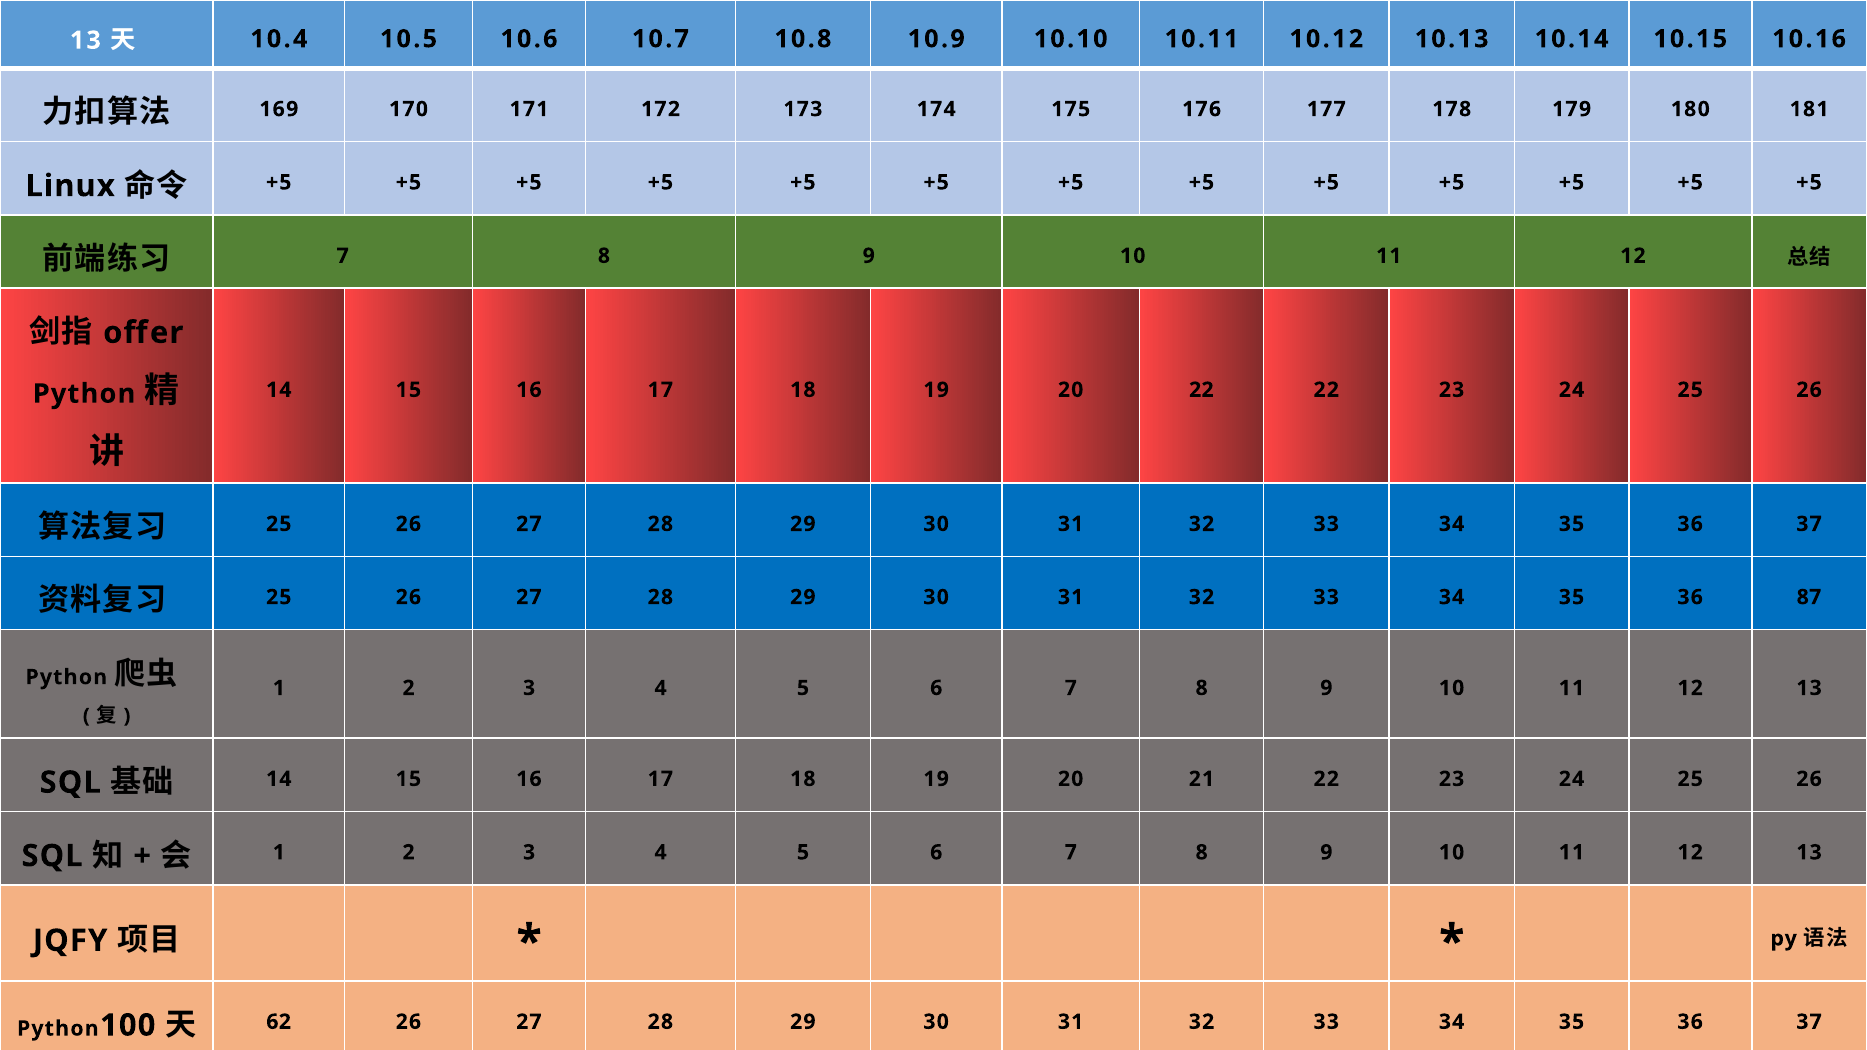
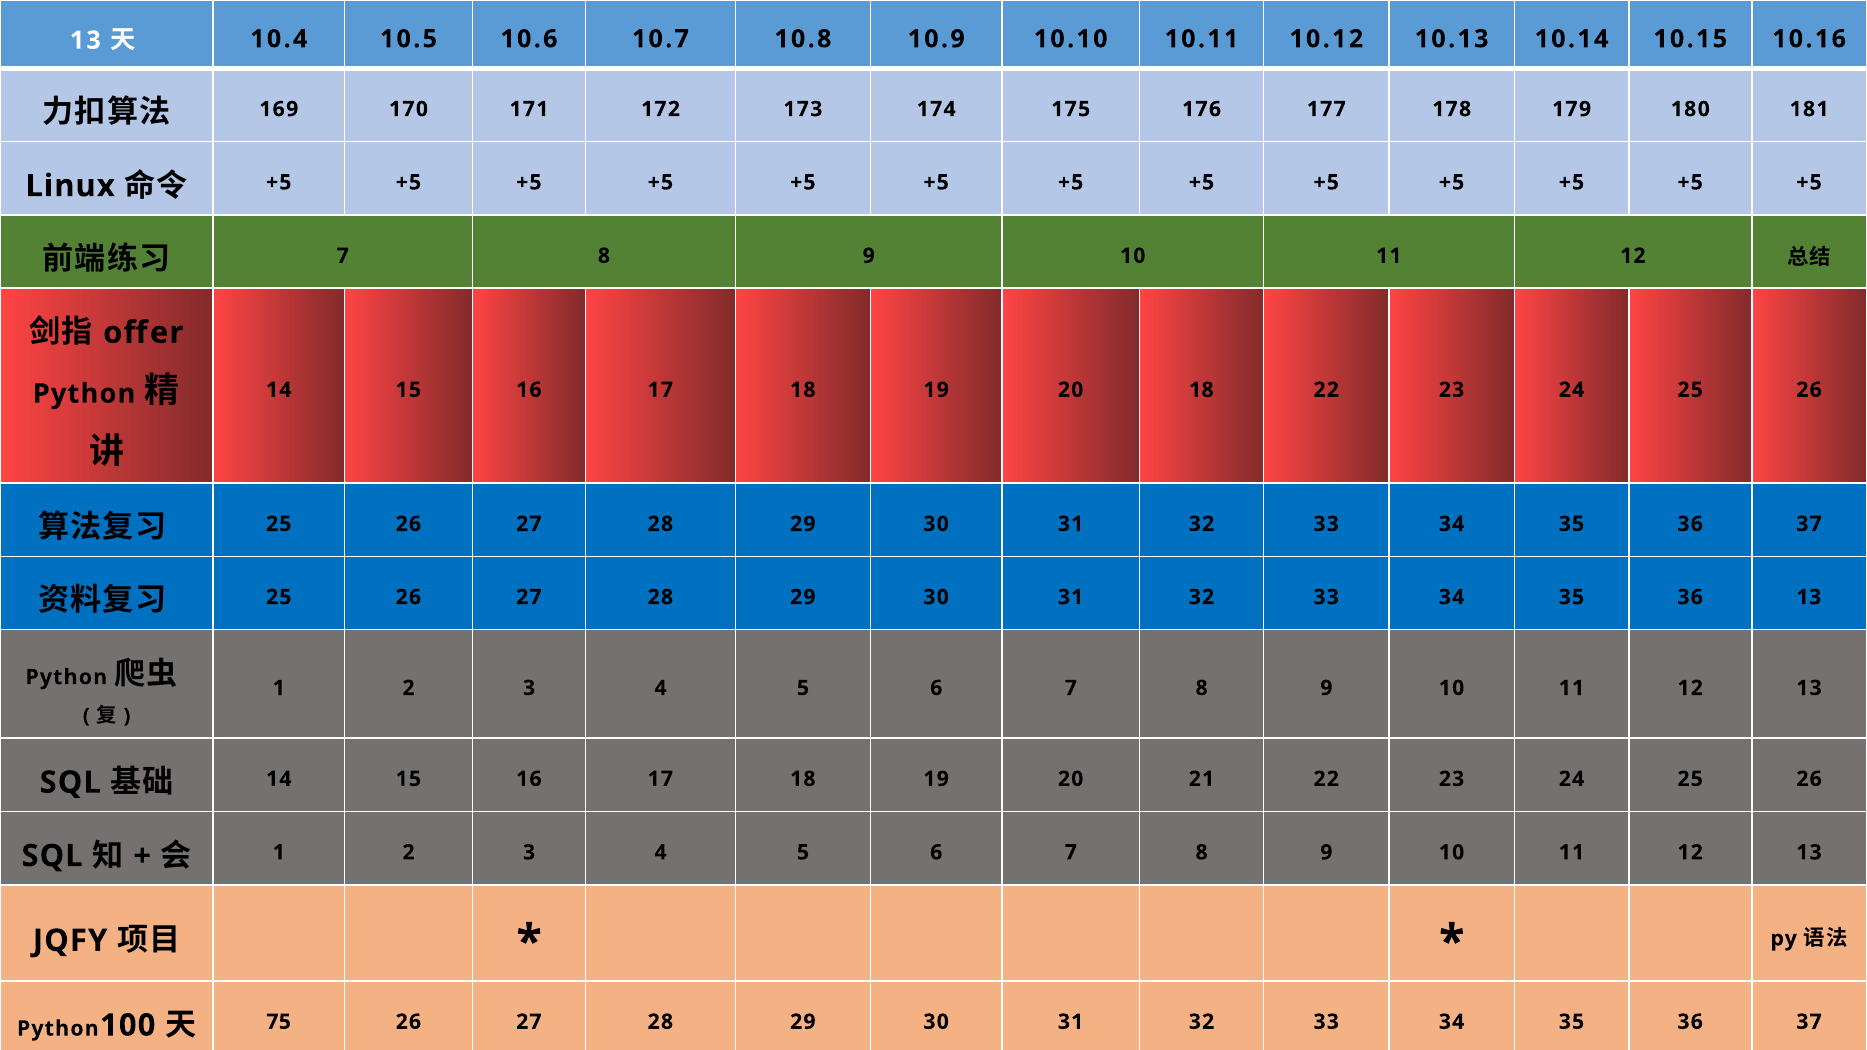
20 22: 22 -> 18
36 87: 87 -> 13
62: 62 -> 75
